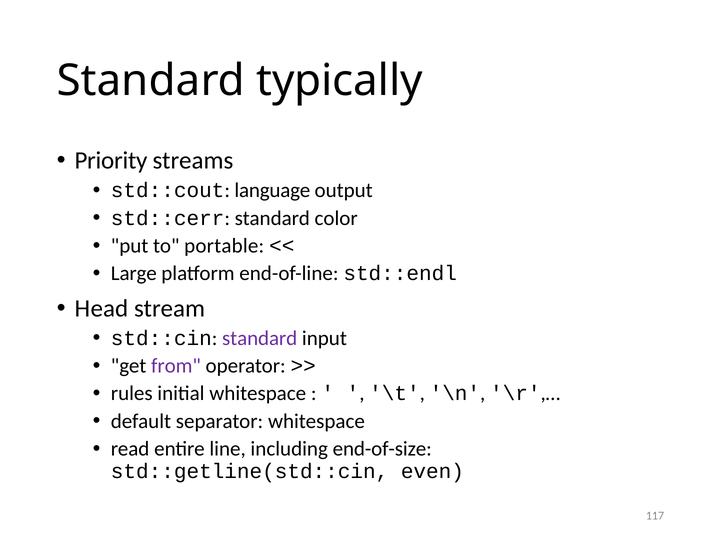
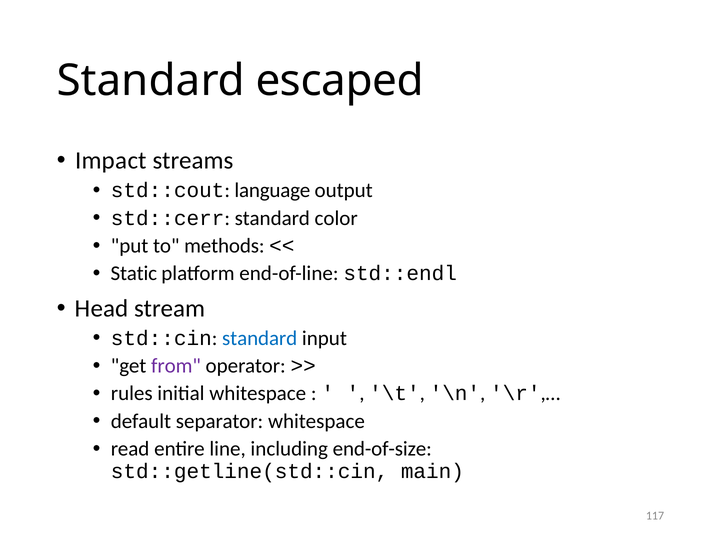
typically: typically -> escaped
Priority: Priority -> Impact
portable: portable -> methods
Large: Large -> Static
standard at (260, 339) colour: purple -> blue
even: even -> main
